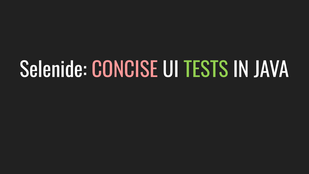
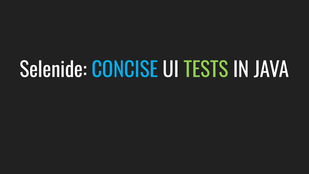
CONCISE colour: pink -> light blue
